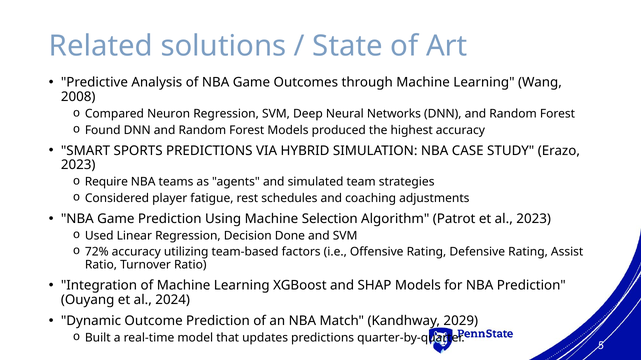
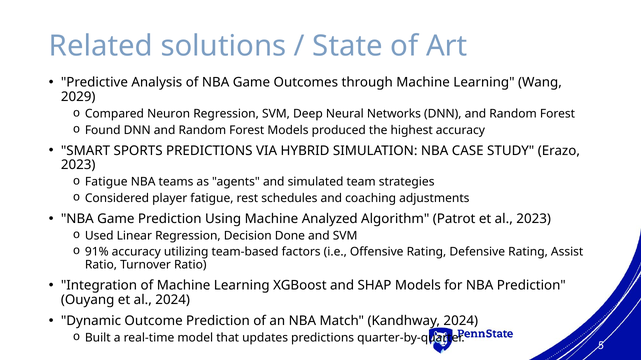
2008: 2008 -> 2029
Require at (106, 182): Require -> Fatigue
Selection: Selection -> Analyzed
72%: 72% -> 91%
Kandhway 2029: 2029 -> 2024
